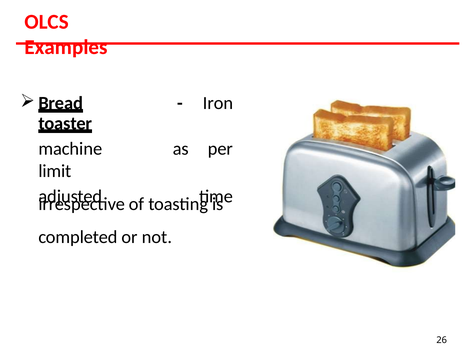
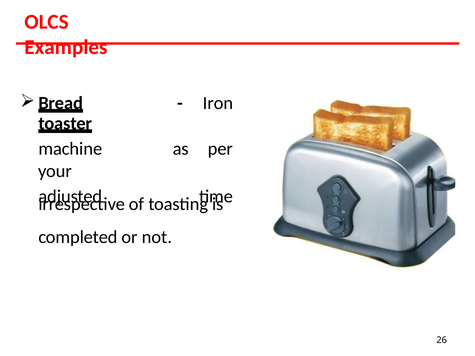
limit: limit -> your
